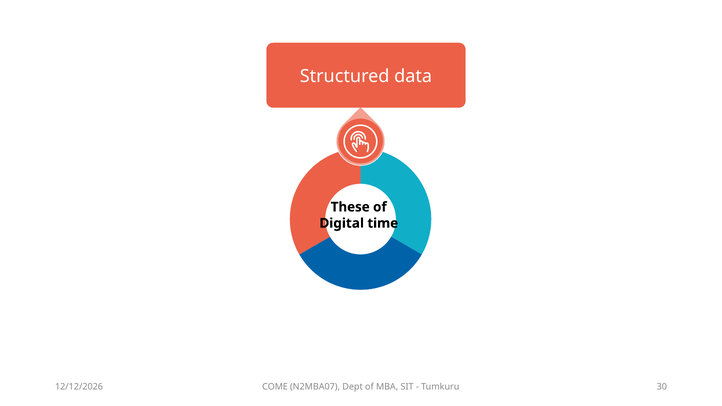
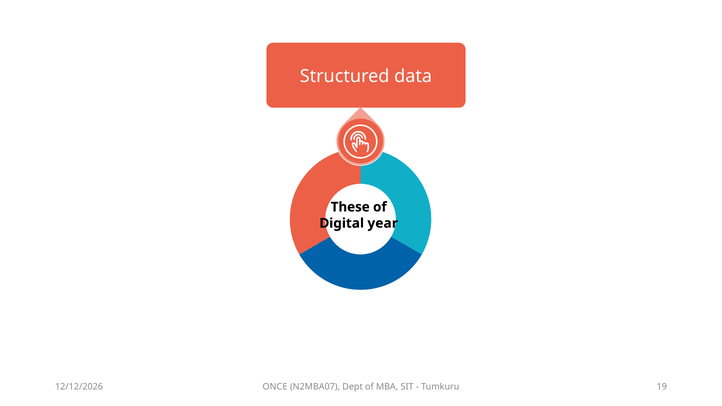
time: time -> year
COME: COME -> ONCE
30: 30 -> 19
